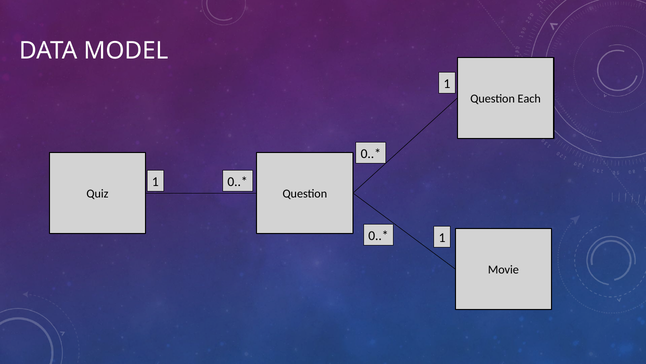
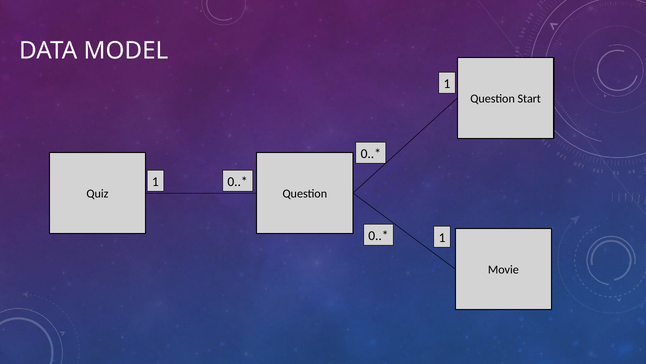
Each: Each -> Start
